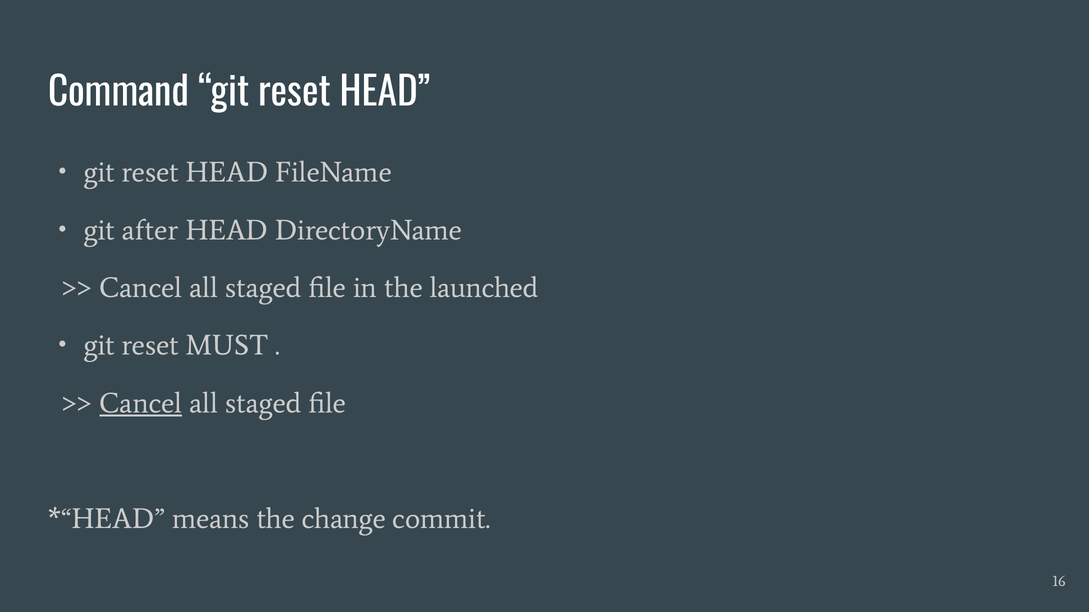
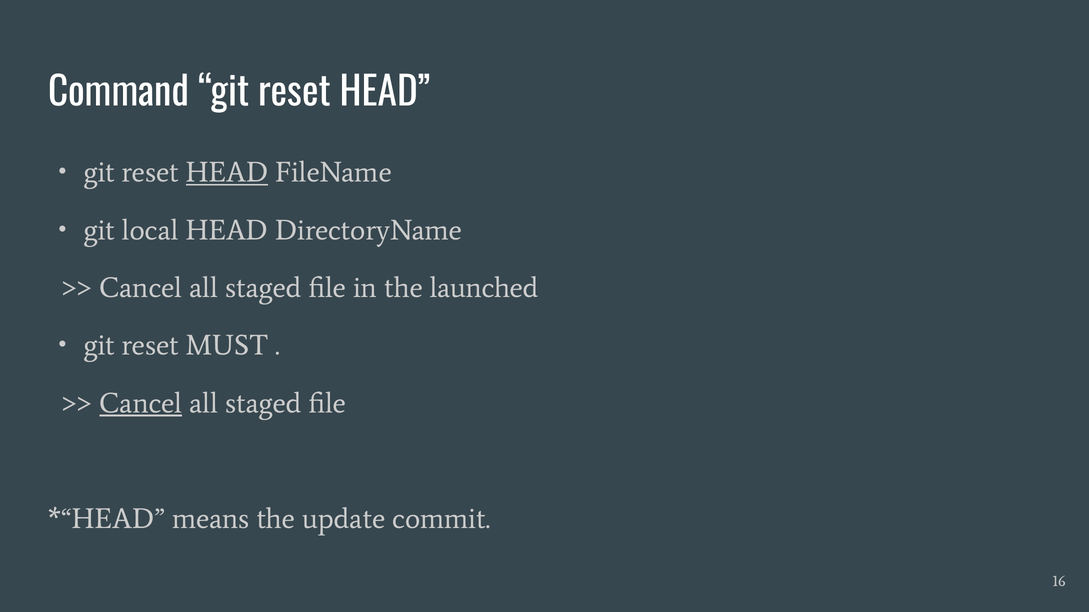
HEAD at (227, 173) underline: none -> present
after: after -> local
change: change -> update
